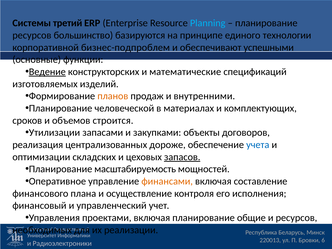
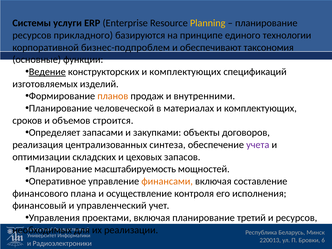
третий: третий -> услуги
Planning colour: light blue -> yellow
большинство: большинство -> прикладного
успешными: успешными -> таксономия
конструкторских и математические: математические -> комплектующих
Утилизации: Утилизации -> Определяет
дороже: дороже -> синтеза
учета colour: blue -> purple
запасов underline: present -> none
общие: общие -> третий
